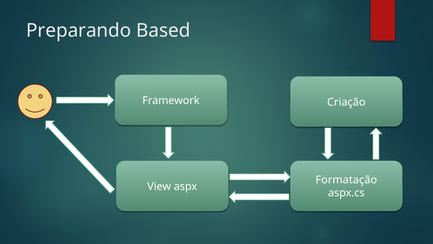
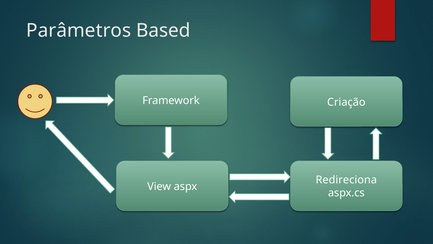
Preparando: Preparando -> Parâmetros
Formatação: Formatação -> Redireciona
